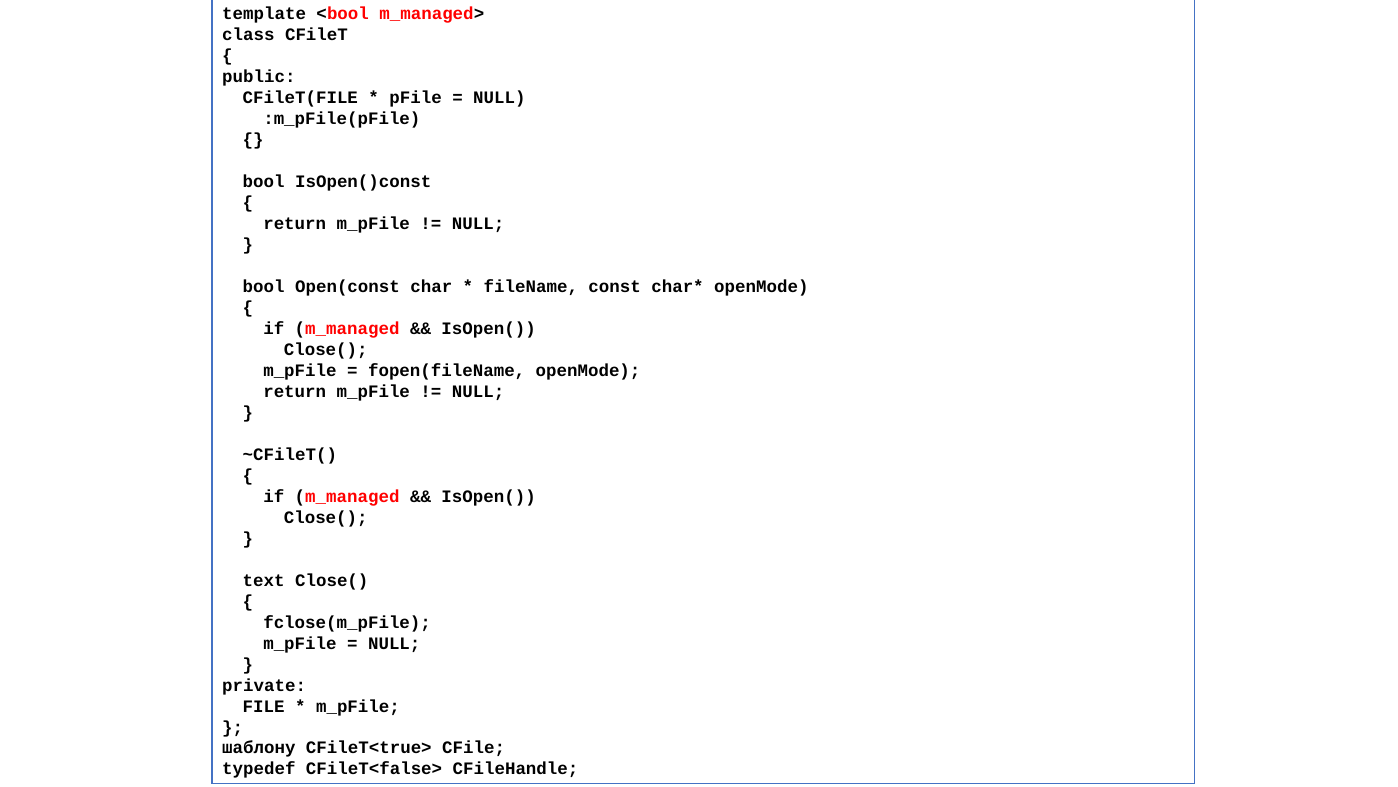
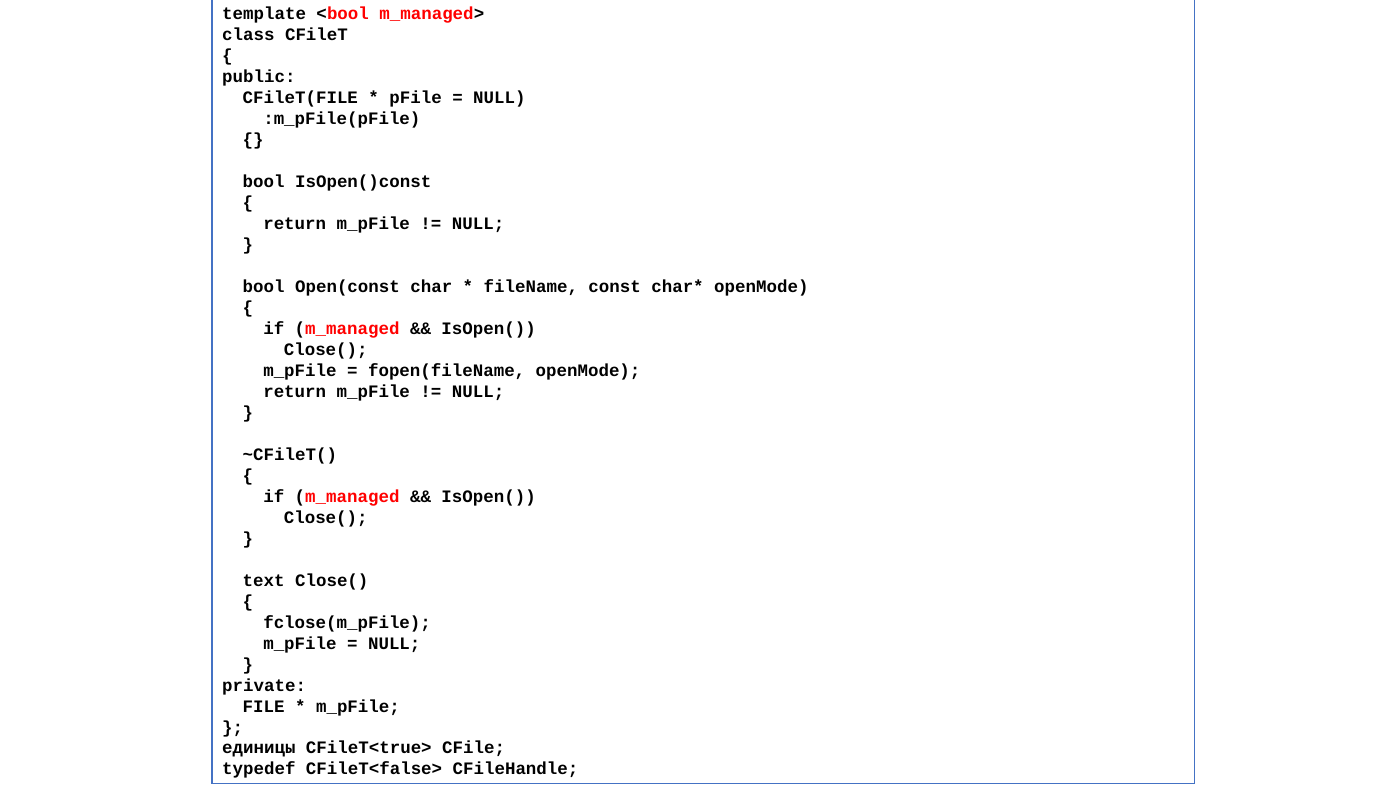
шаблону: шаблону -> единицы
